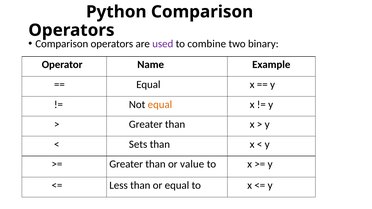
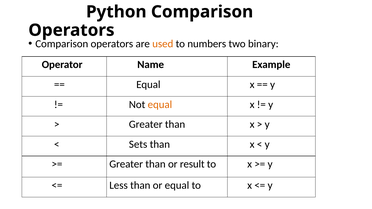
used colour: purple -> orange
combine: combine -> numbers
value: value -> result
